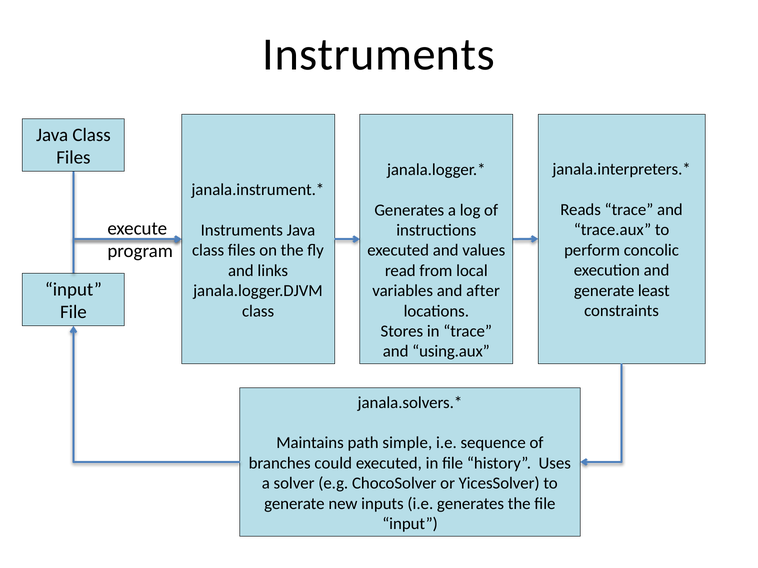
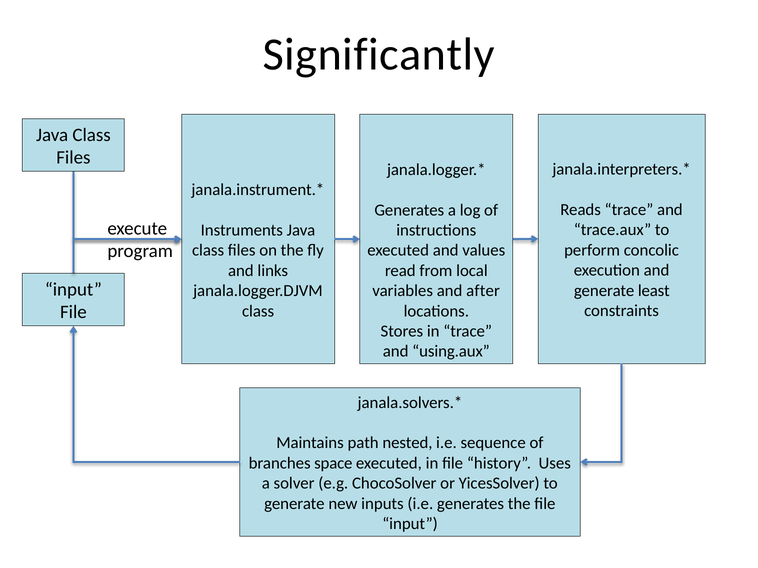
Instruments at (379, 55): Instruments -> Significantly
simple: simple -> nested
could: could -> space
